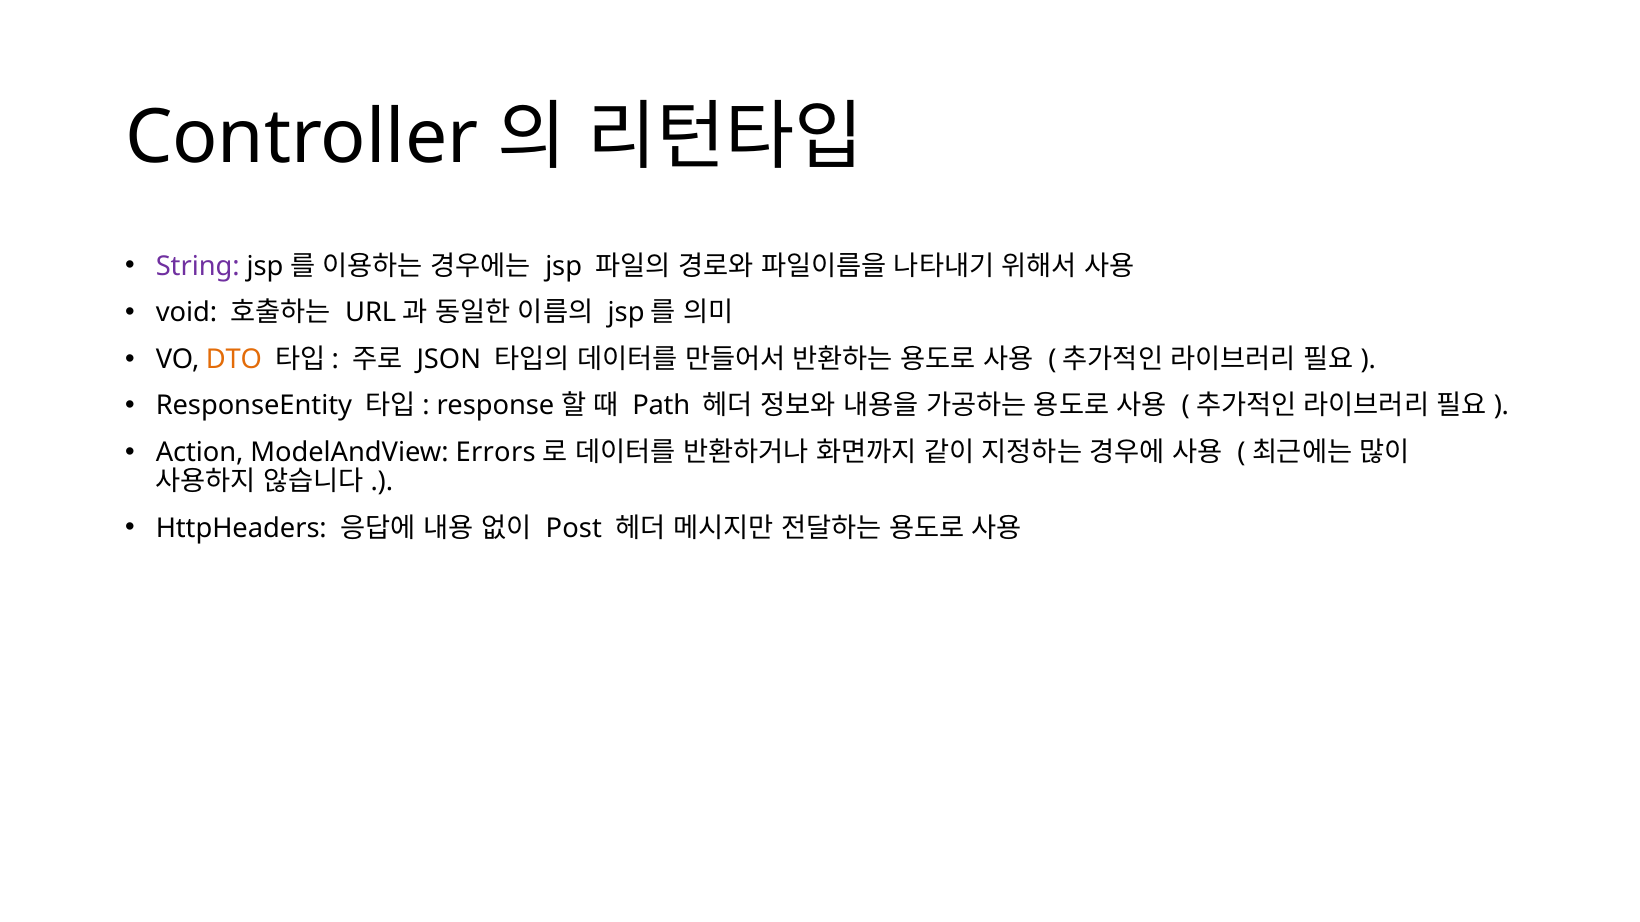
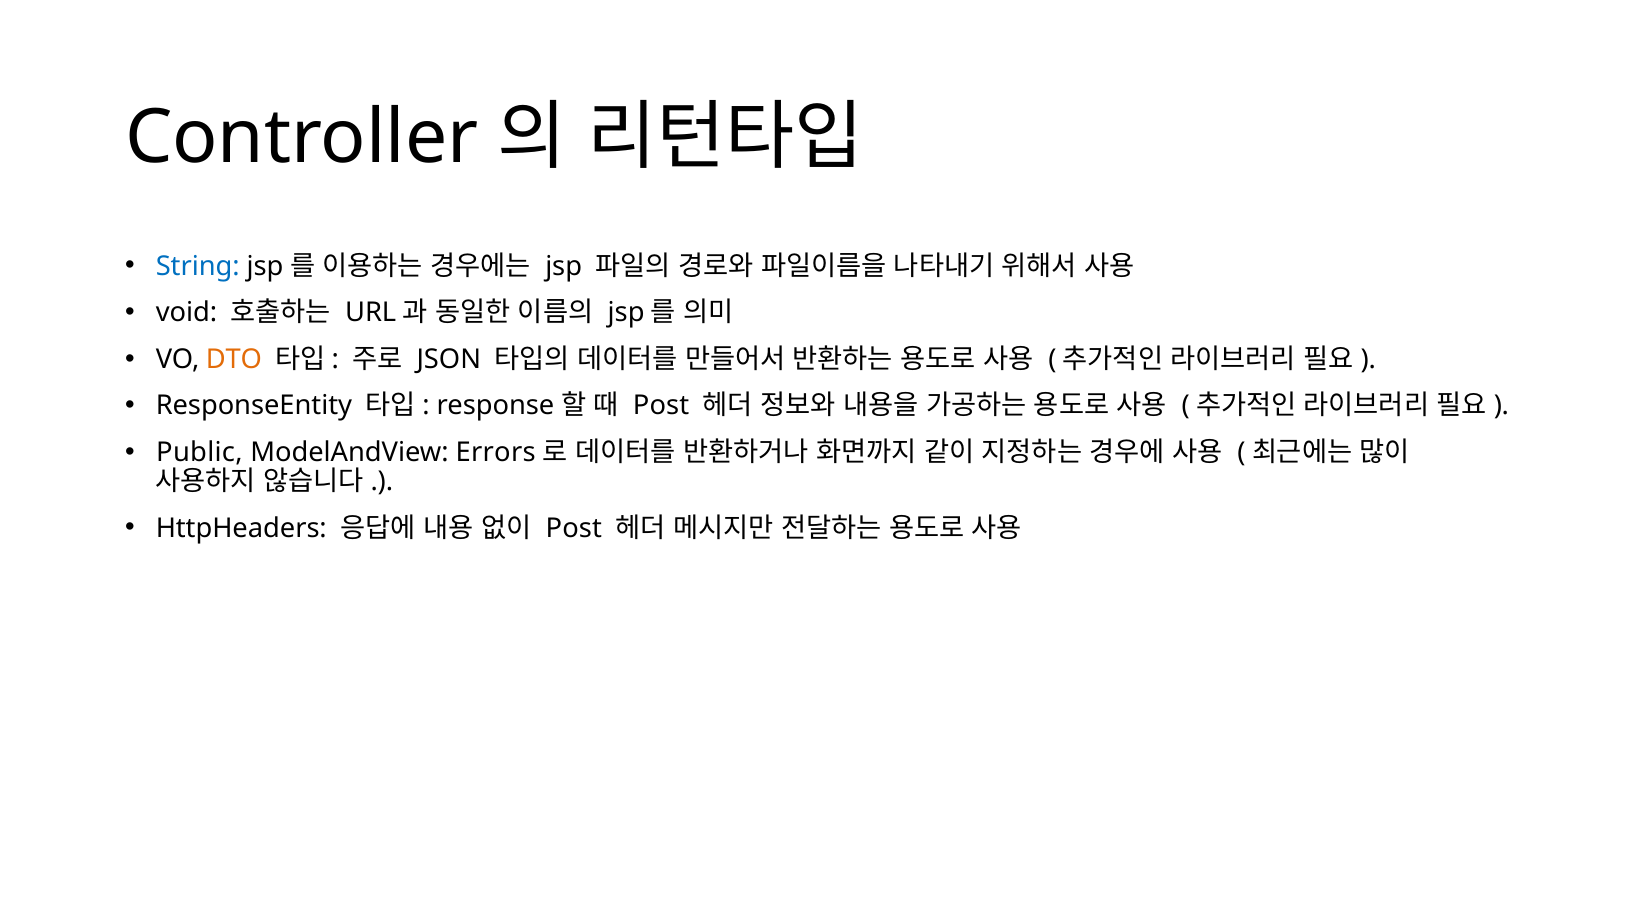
String colour: purple -> blue
Path at (661, 406): Path -> Post
Action: Action -> Public
